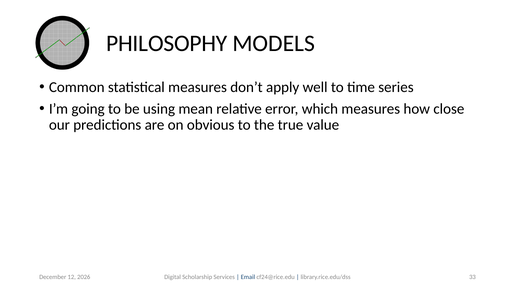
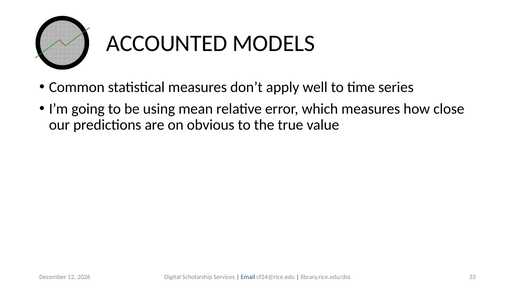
PHILOSOPHY: PHILOSOPHY -> ACCOUNTED
